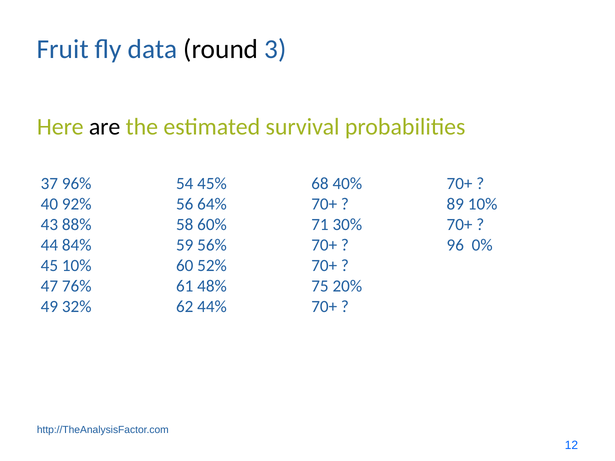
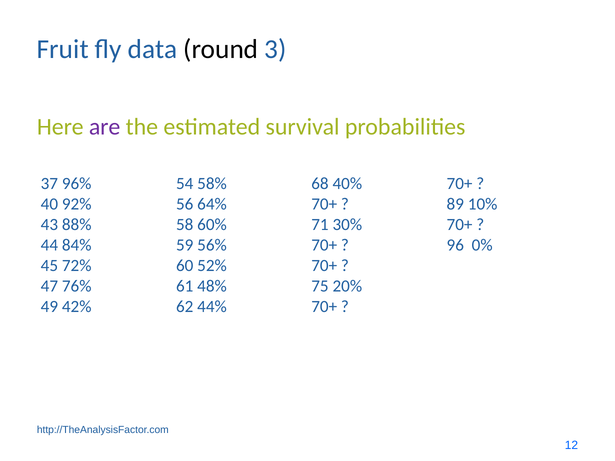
are colour: black -> purple
45%: 45% -> 58%
45 10%: 10% -> 72%
32%: 32% -> 42%
